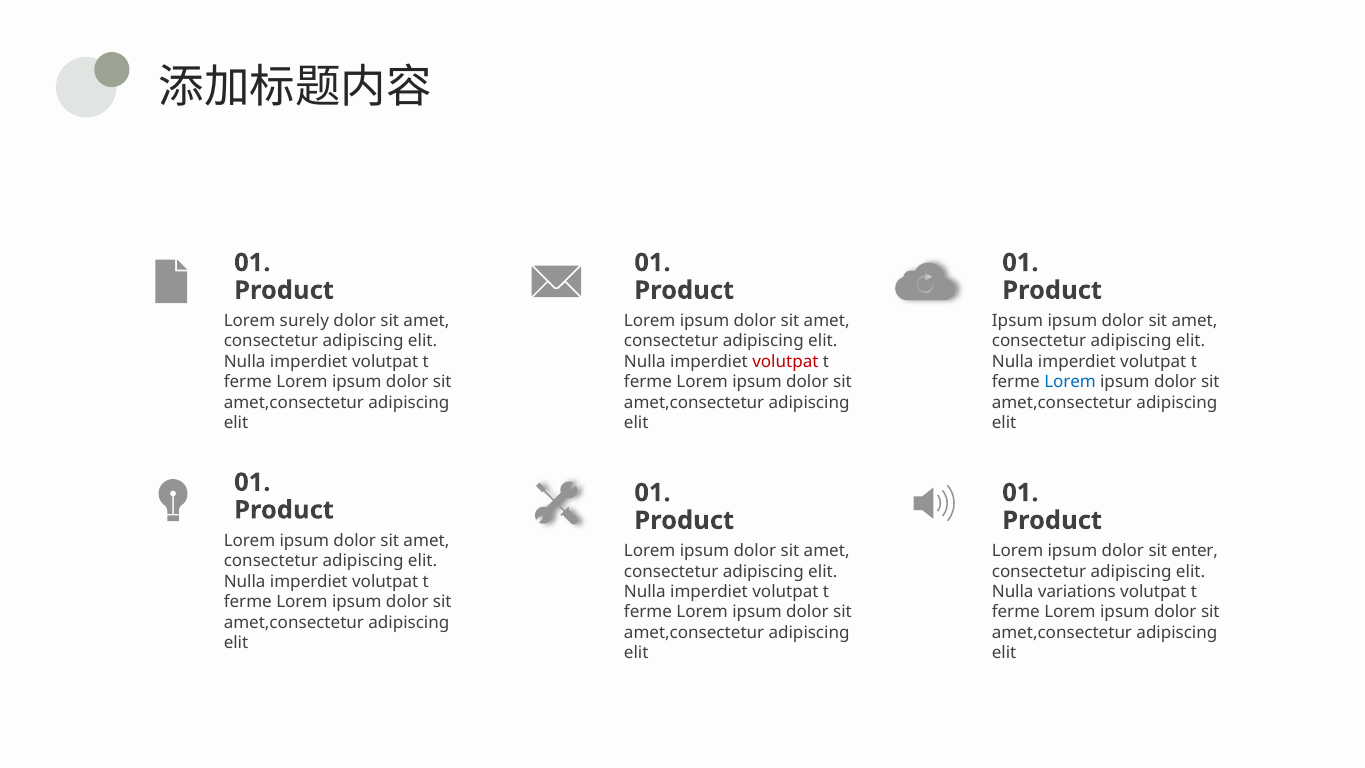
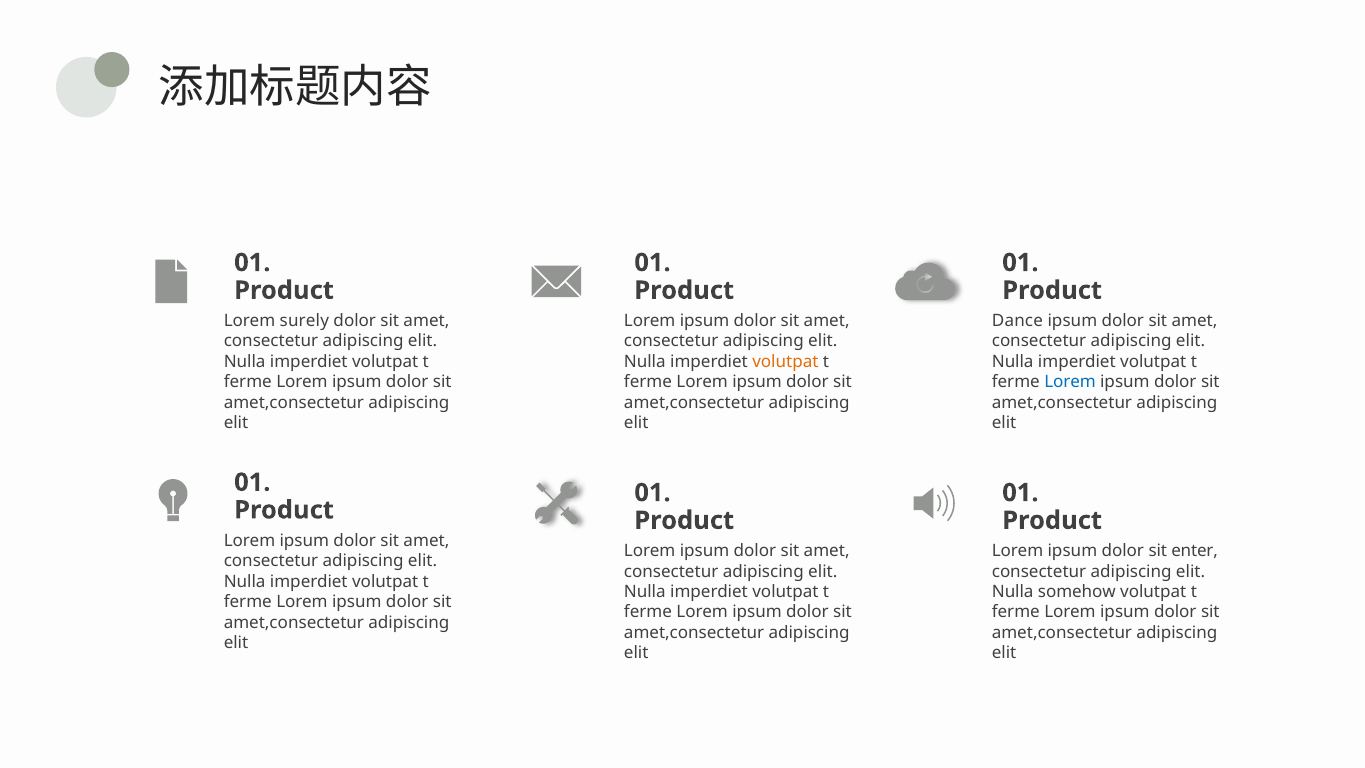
Ipsum at (1017, 321): Ipsum -> Dance
volutpat at (785, 362) colour: red -> orange
variations: variations -> somehow
